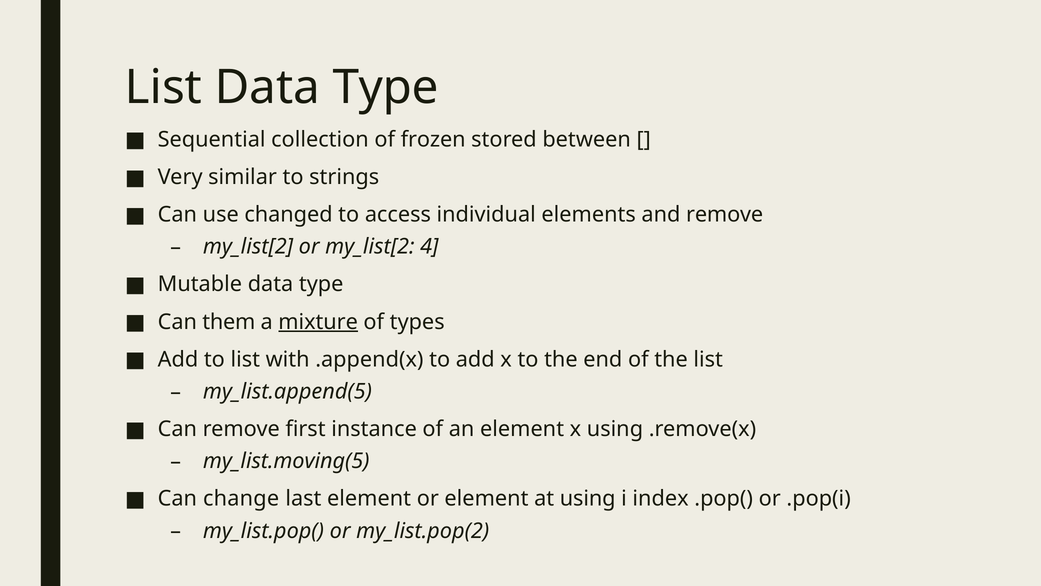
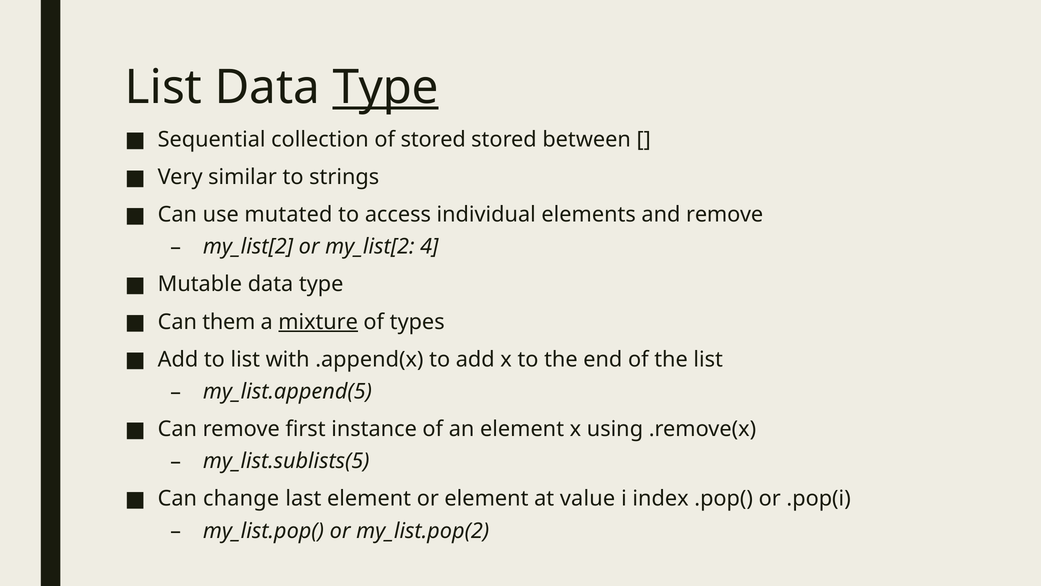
Type at (386, 87) underline: none -> present
of frozen: frozen -> stored
changed: changed -> mutated
my_list.moving(5: my_list.moving(5 -> my_list.sublists(5
at using: using -> value
